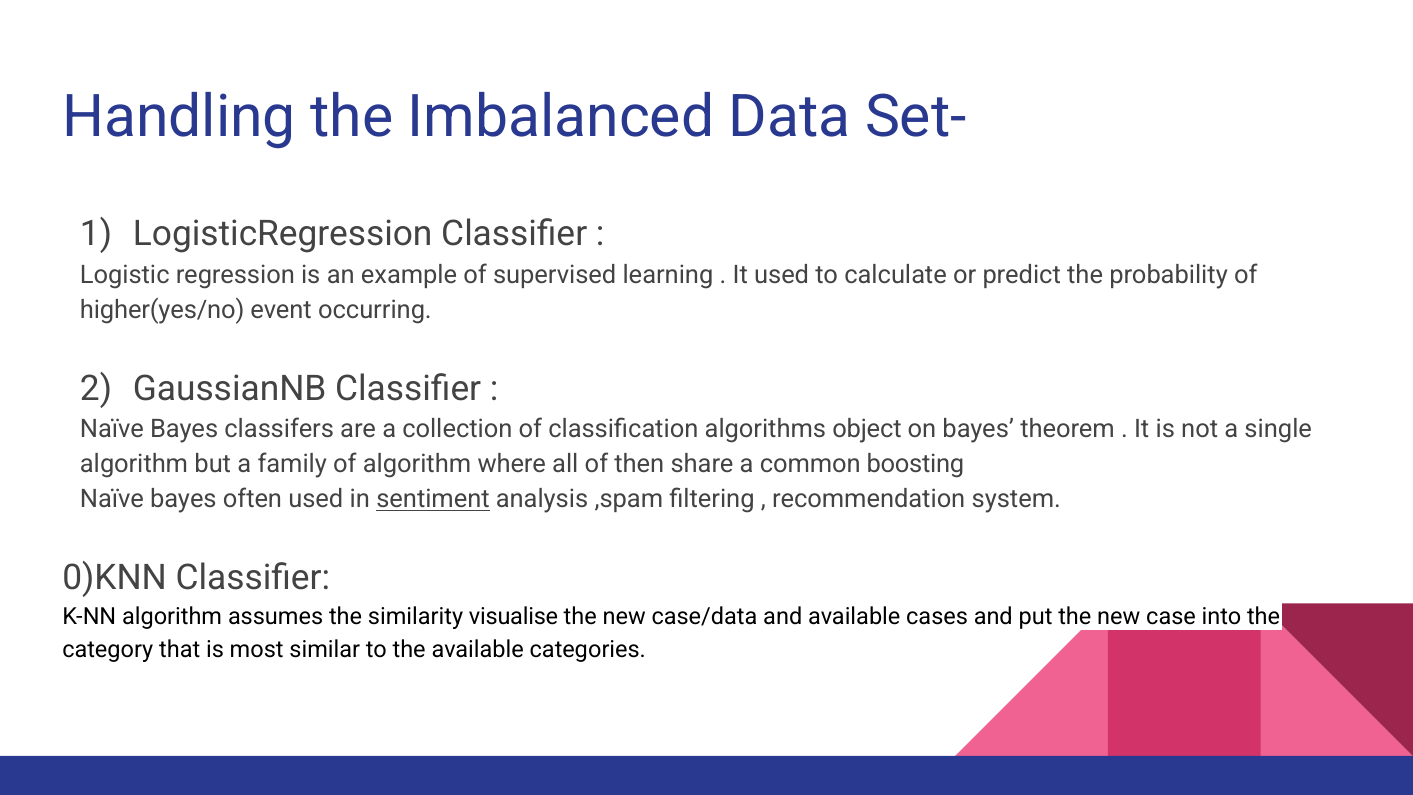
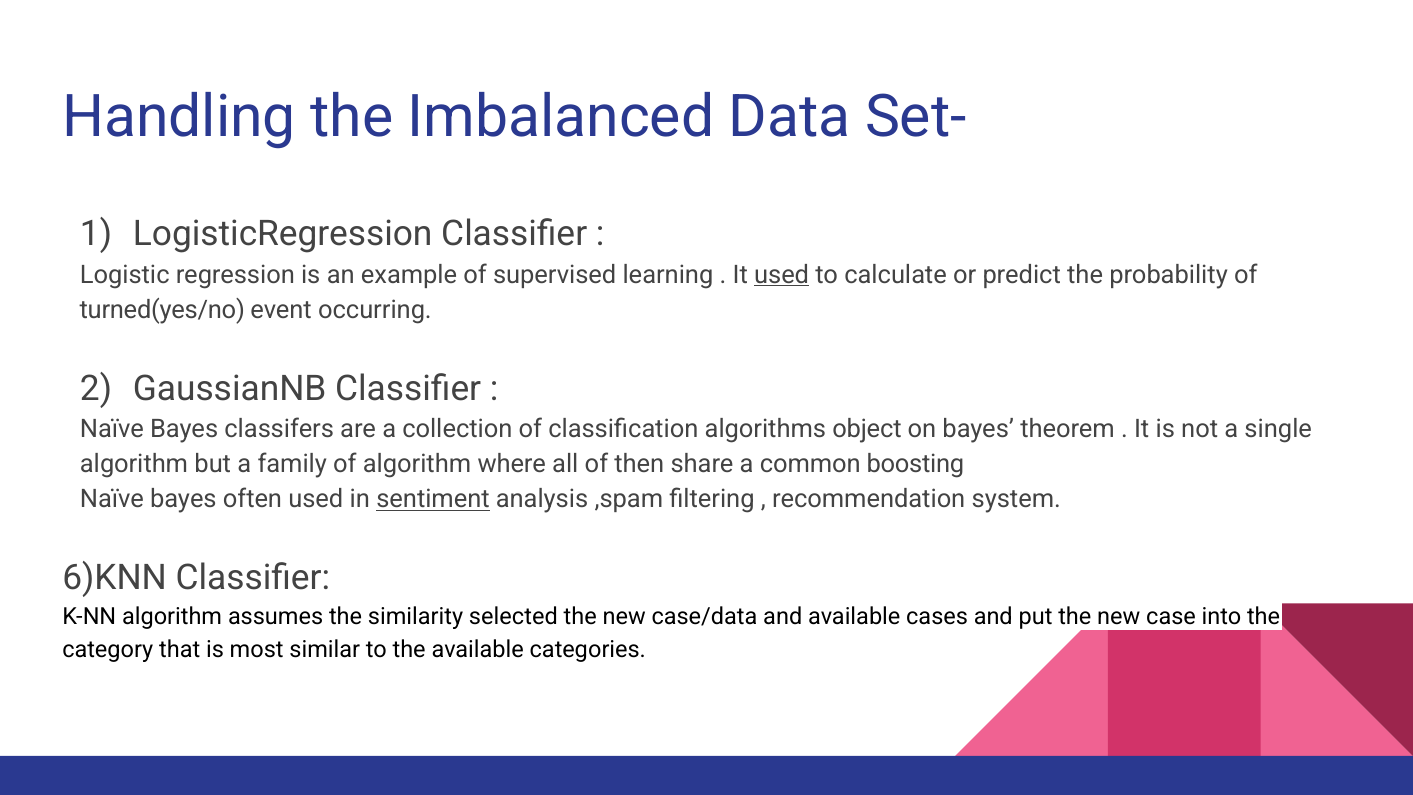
used at (782, 275) underline: none -> present
higher(yes/no: higher(yes/no -> turned(yes/no
0)KNN: 0)KNN -> 6)KNN
visualise: visualise -> selected
